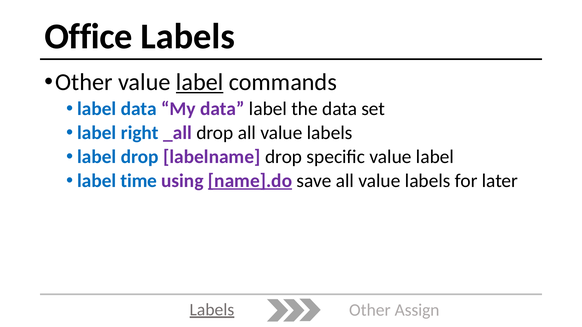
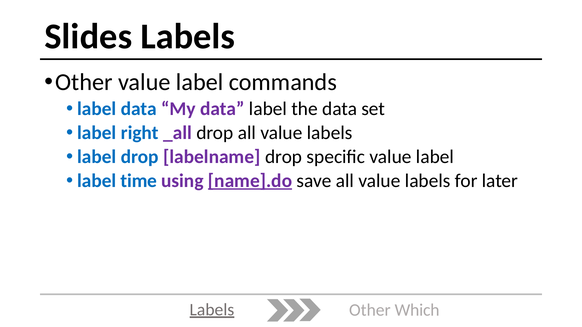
Office: Office -> Slides
label at (200, 82) underline: present -> none
Assign: Assign -> Which
